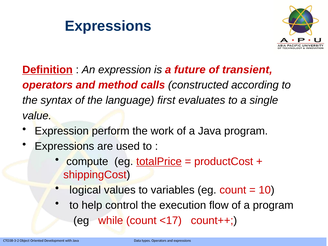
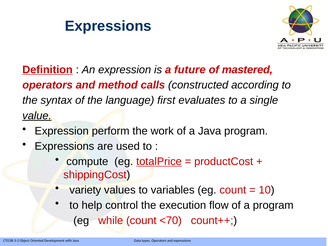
transient: transient -> mastered
value underline: none -> present
logical: logical -> variety
<17: <17 -> <70
